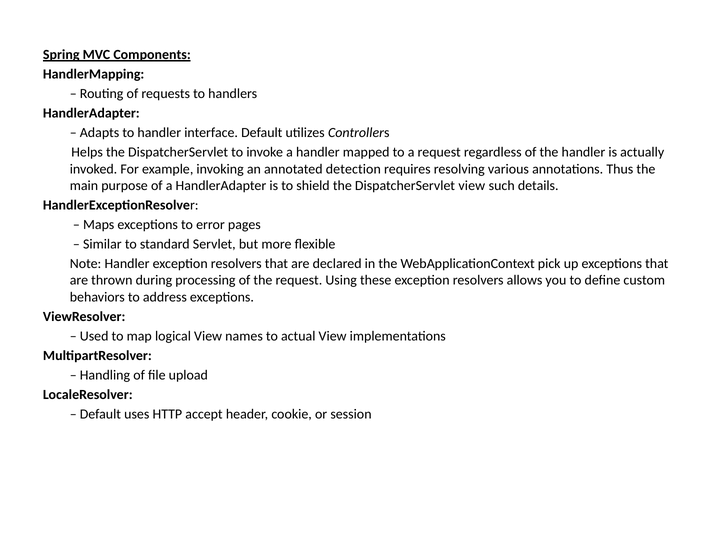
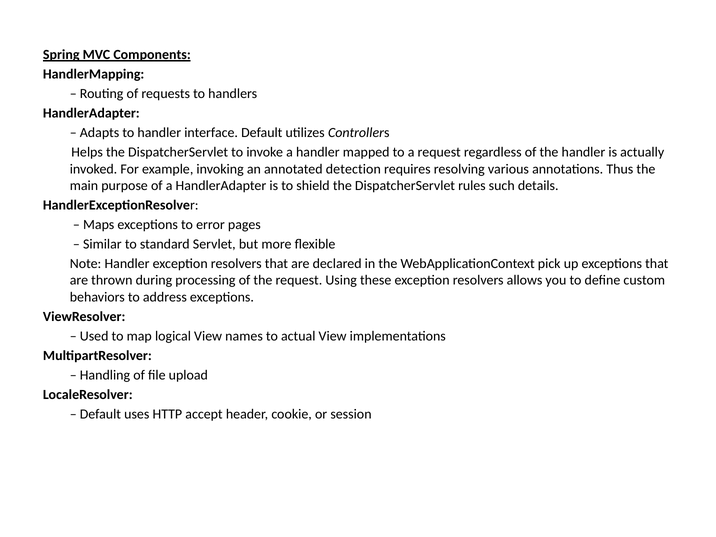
DispatcherServlet view: view -> rules
